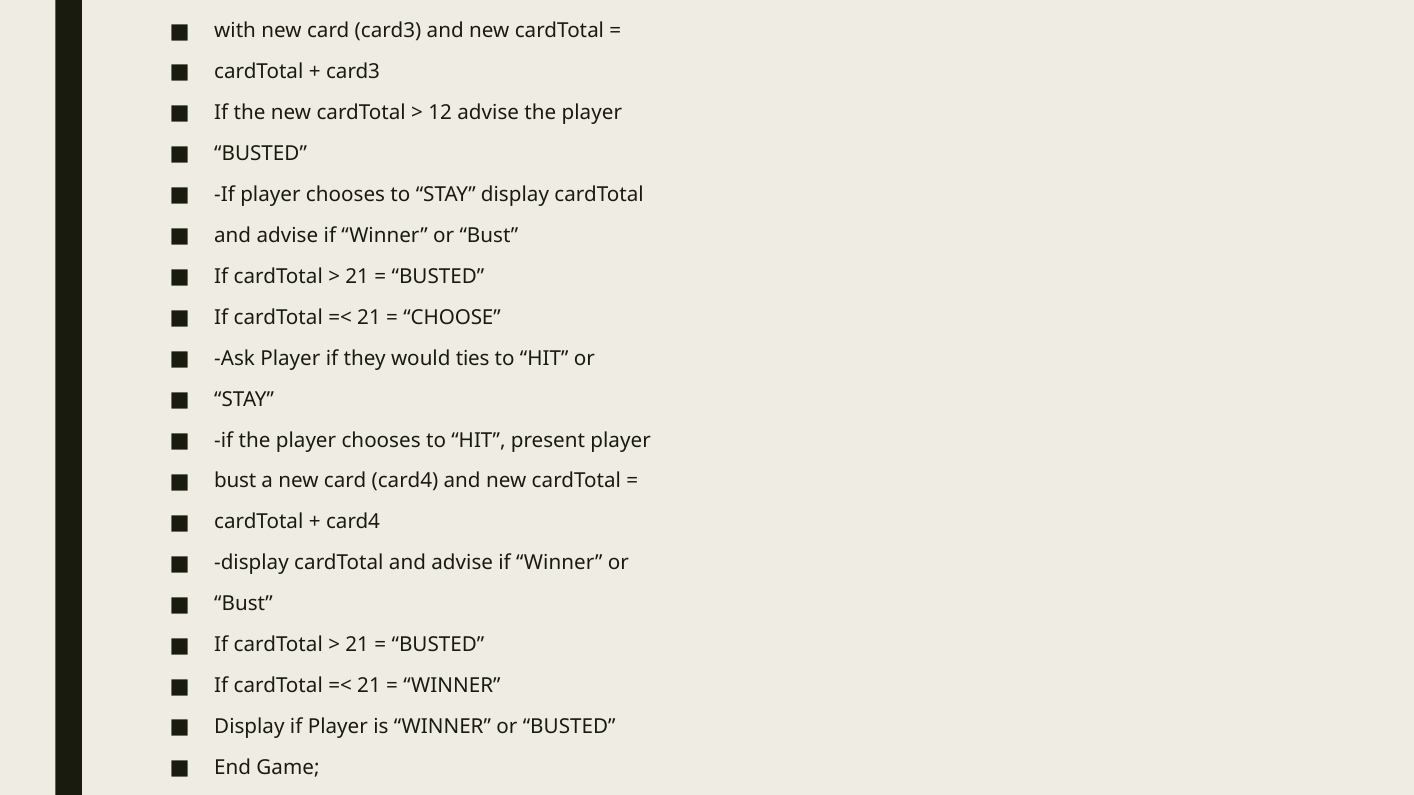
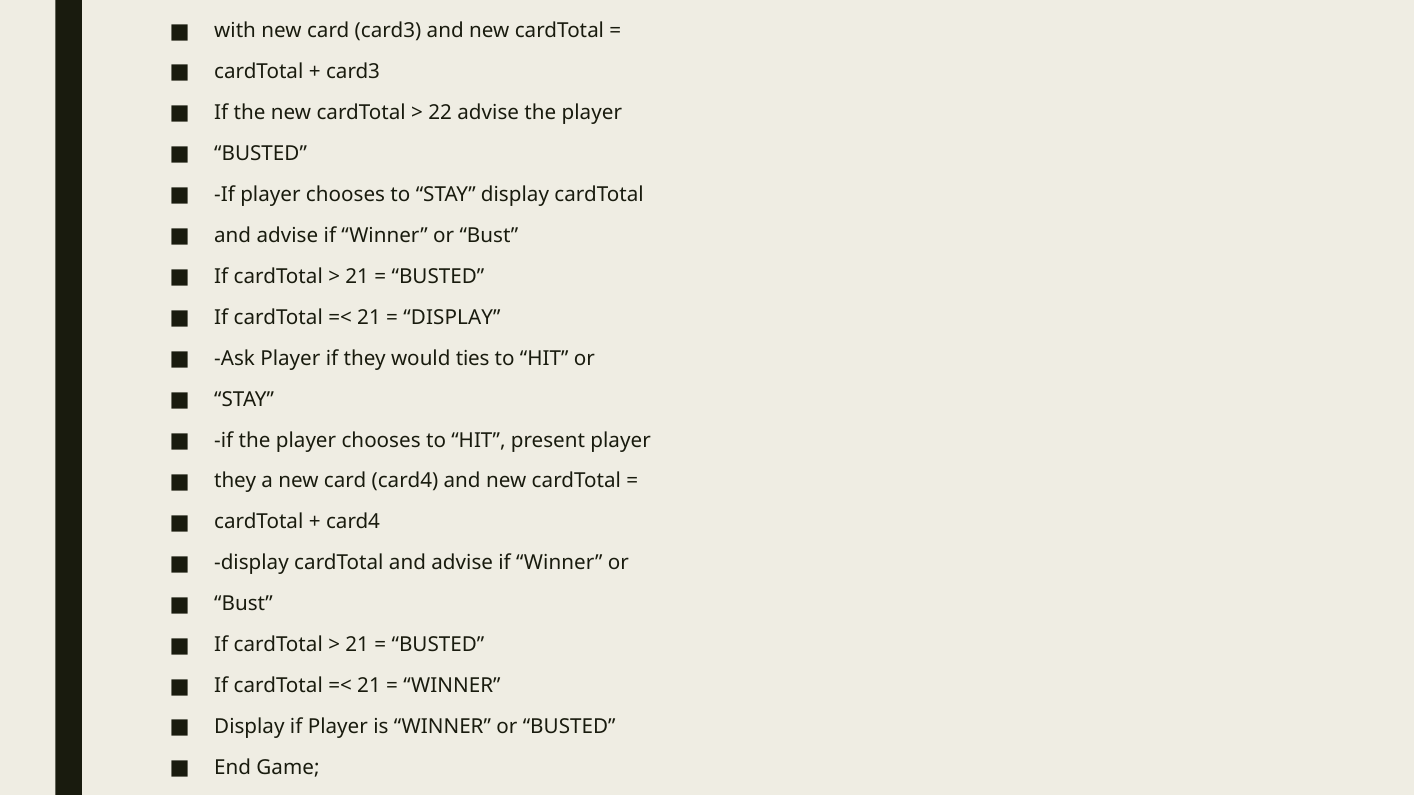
12: 12 -> 22
CHOOSE at (452, 318): CHOOSE -> DISPLAY
bust at (235, 481): bust -> they
